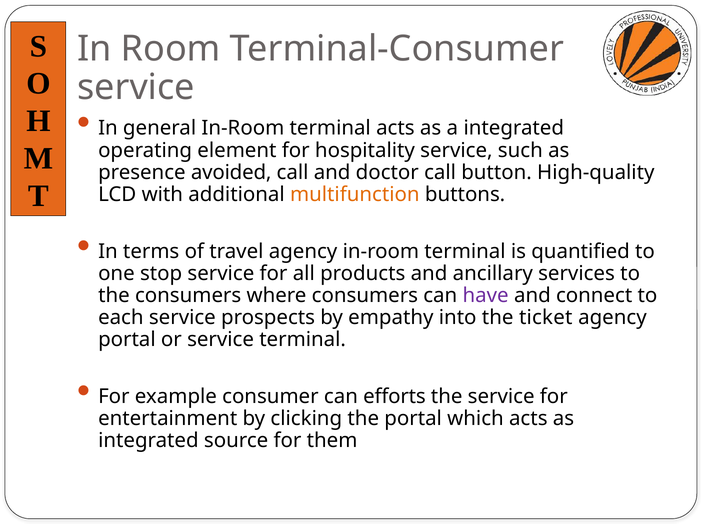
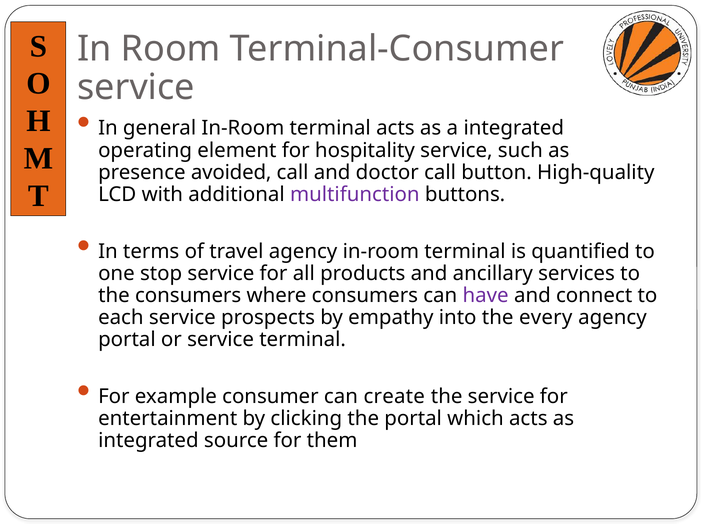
multifunction colour: orange -> purple
ticket: ticket -> every
efforts: efforts -> create
